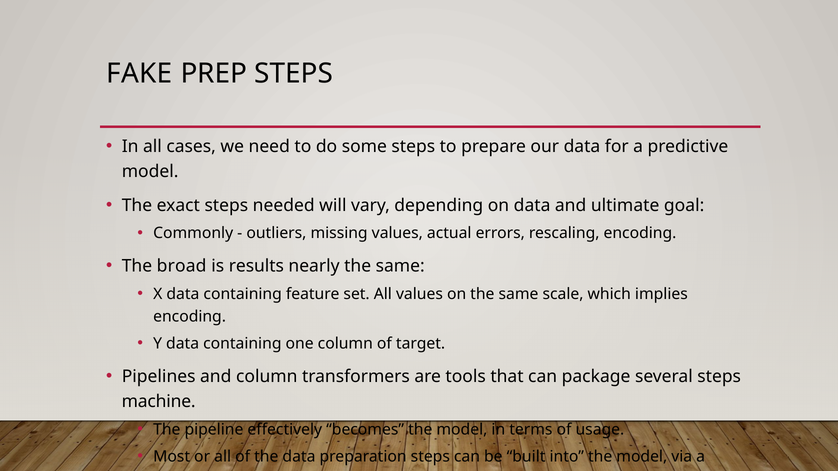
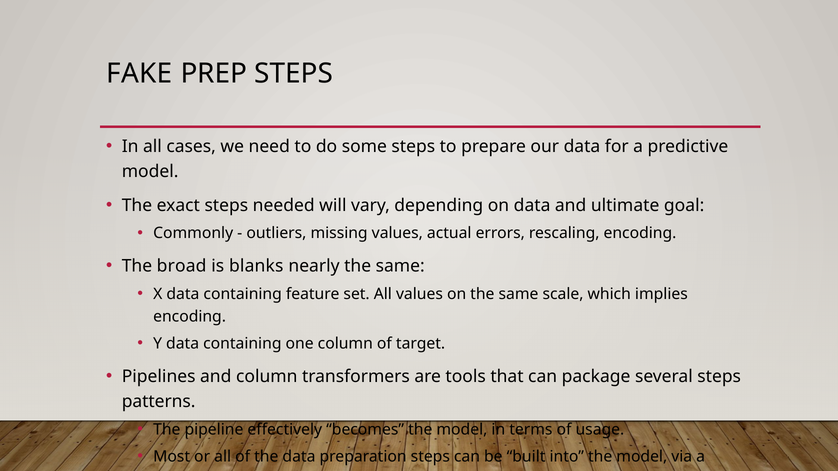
results: results -> blanks
machine: machine -> patterns
